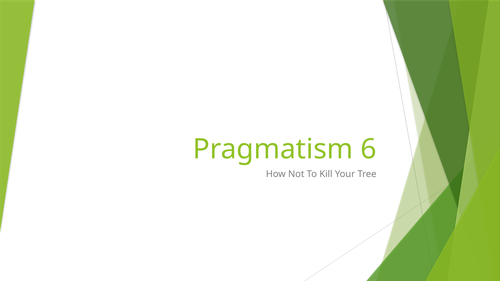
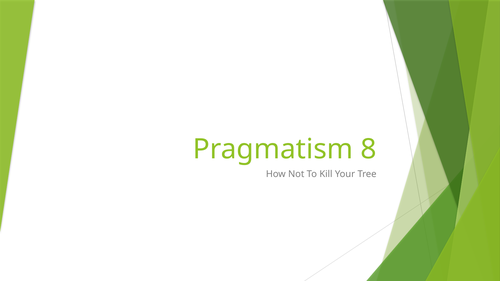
6: 6 -> 8
